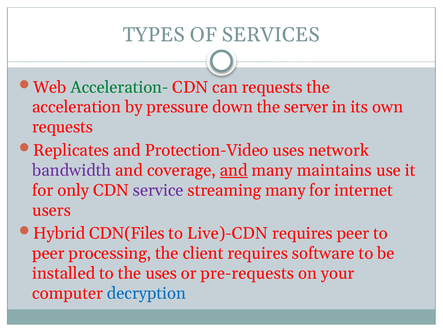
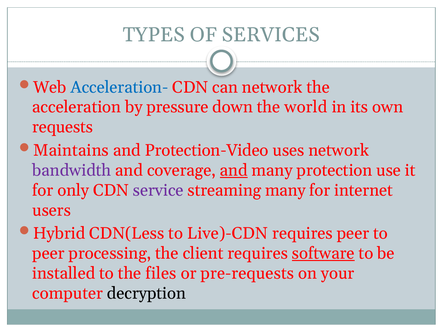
Acceleration- colour: green -> blue
can requests: requests -> network
server: server -> world
Replicates: Replicates -> Maintains
maintains: maintains -> protection
CDN(Files: CDN(Files -> CDN(Less
software underline: none -> present
the uses: uses -> files
decryption colour: blue -> black
